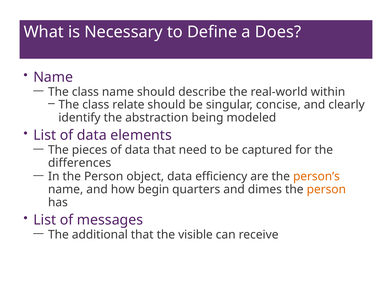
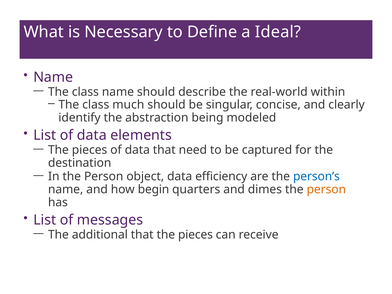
Does: Does -> Ideal
relate: relate -> much
differences: differences -> destination
person’s colour: orange -> blue
that the visible: visible -> pieces
